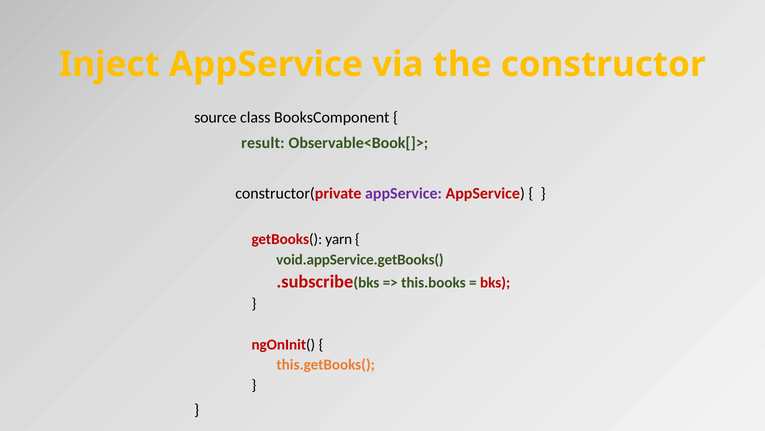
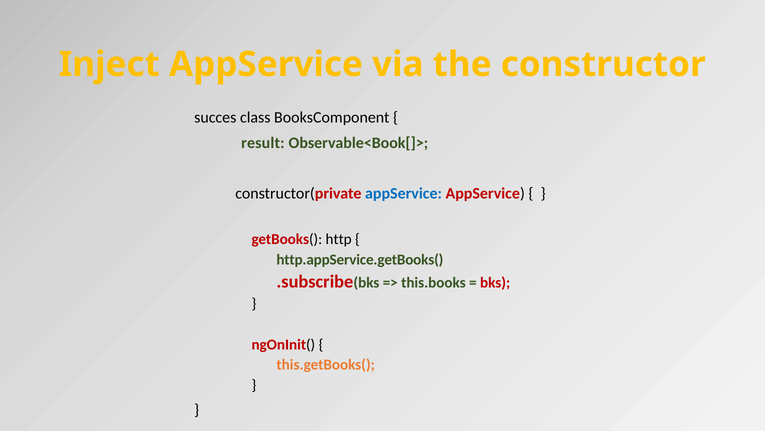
source: source -> succes
appService at (404, 193) colour: purple -> blue
yarn: yarn -> http
void.appService.getBooks(: void.appService.getBooks( -> http.appService.getBooks(
